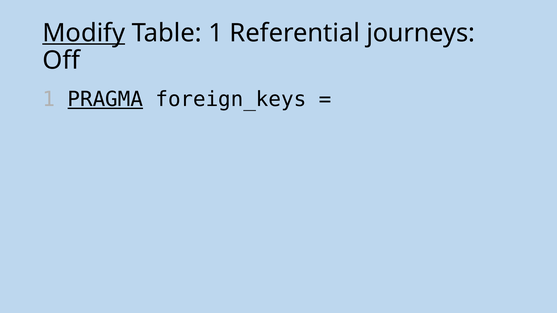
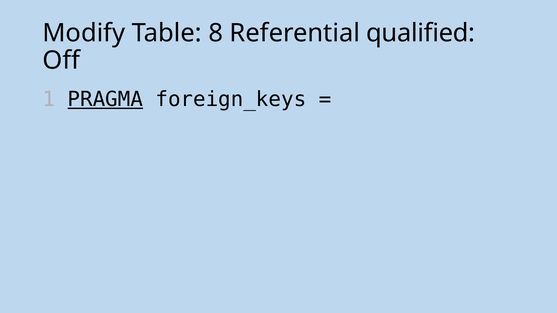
Modify underline: present -> none
Table 1: 1 -> 8
journeys: journeys -> qualified
